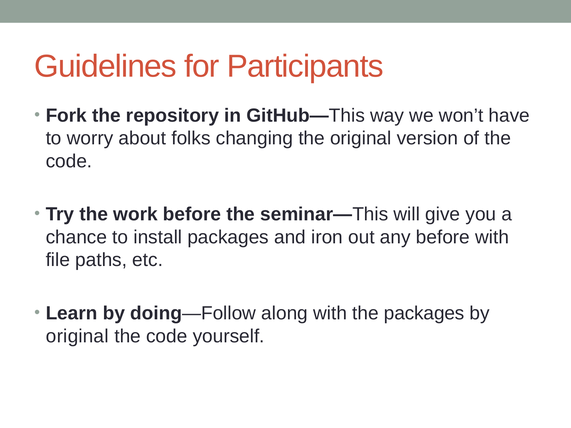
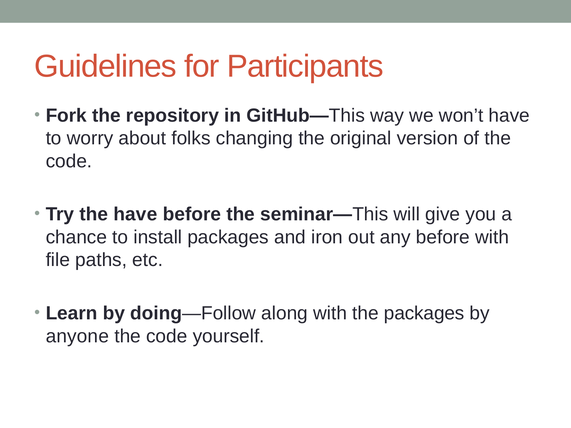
the work: work -> have
original at (77, 336): original -> anyone
